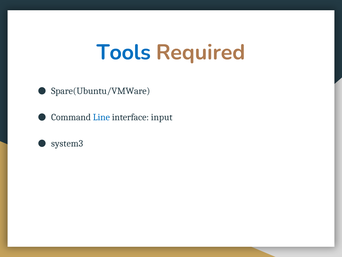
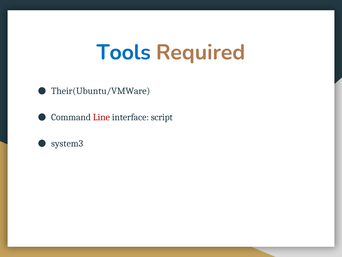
Spare(Ubuntu/VMWare: Spare(Ubuntu/VMWare -> Their(Ubuntu/VMWare
Line colour: blue -> red
input: input -> script
